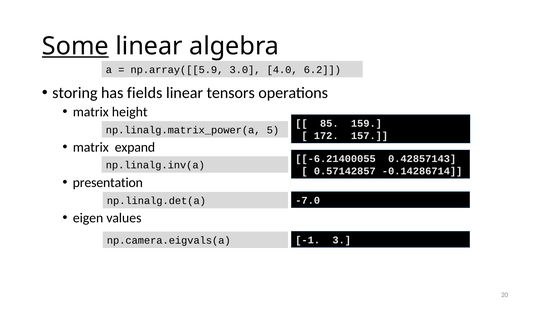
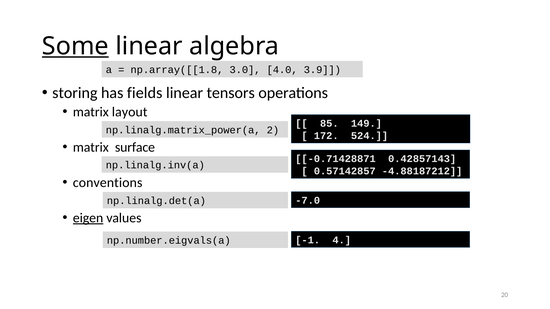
np.array([[5.9: np.array([[5.9 -> np.array([[1.8
6.2: 6.2 -> 3.9
height: height -> layout
159: 159 -> 149
5: 5 -> 2
157: 157 -> 524
expand: expand -> surface
-6.21400055: -6.21400055 -> -0.71428871
-0.14286714: -0.14286714 -> -4.88187212
presentation: presentation -> conventions
eigen underline: none -> present
np.camera.eigvals(a: np.camera.eigvals(a -> np.number.eigvals(a
3: 3 -> 4
